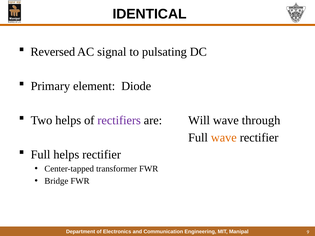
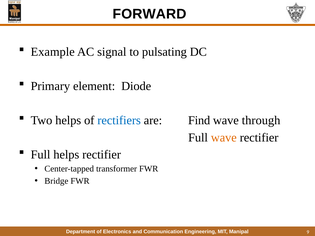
IDENTICAL: IDENTICAL -> FORWARD
Reversed: Reversed -> Example
rectifiers colour: purple -> blue
Will: Will -> Find
